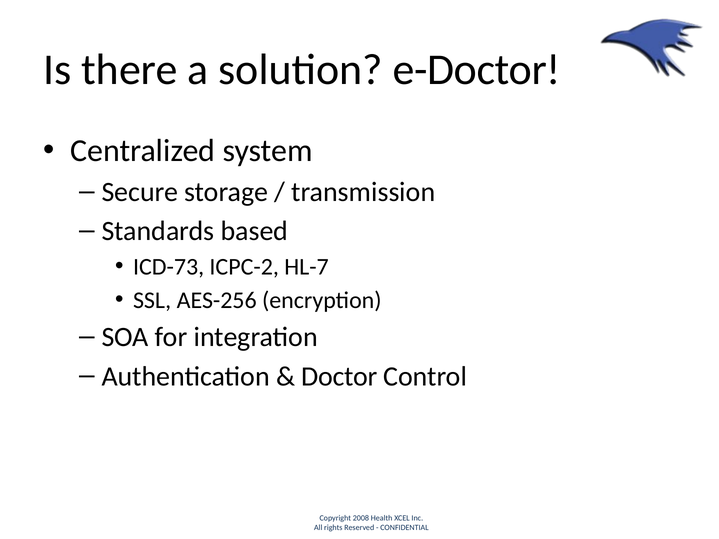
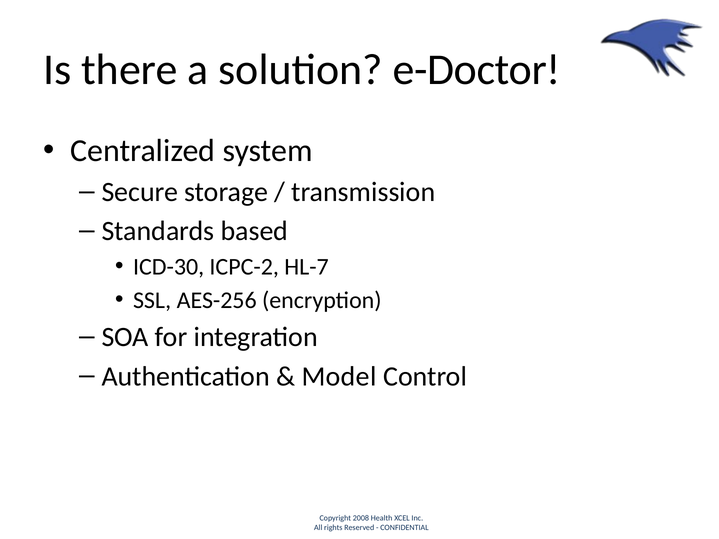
ICD-73: ICD-73 -> ICD-30
Doctor: Doctor -> Model
